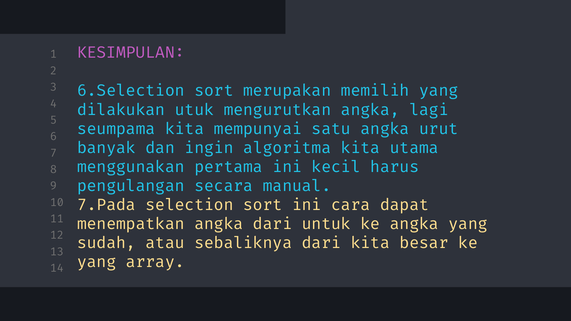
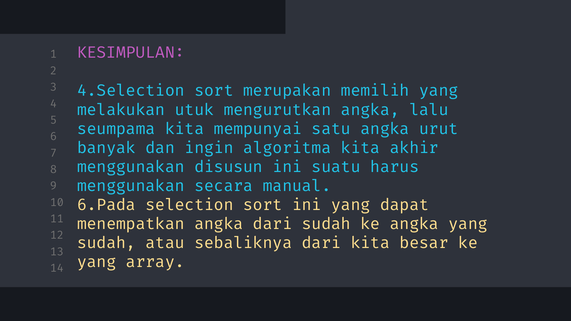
6.Selection: 6.Selection -> 4.Selection
dilakukan: dilakukan -> melakukan
lagi: lagi -> lalu
utama: utama -> akhir
pertama: pertama -> disusun
kecil: kecil -> suatu
pengulangan at (131, 186): pengulangan -> menggunakan
7.Pada: 7.Pada -> 6.Pada
ini cara: cara -> yang
dari untuk: untuk -> sudah
